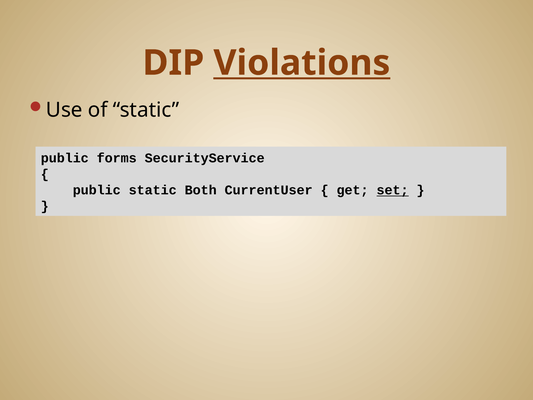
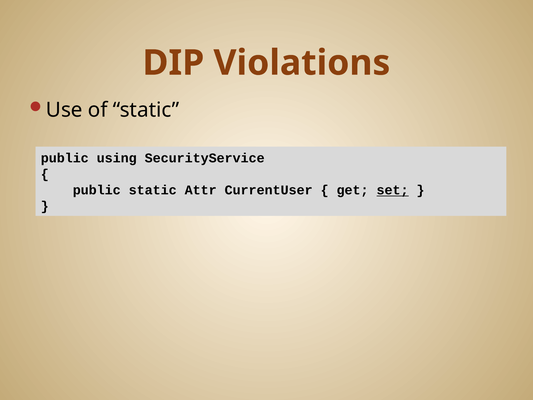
Violations underline: present -> none
forms: forms -> using
Both: Both -> Attr
